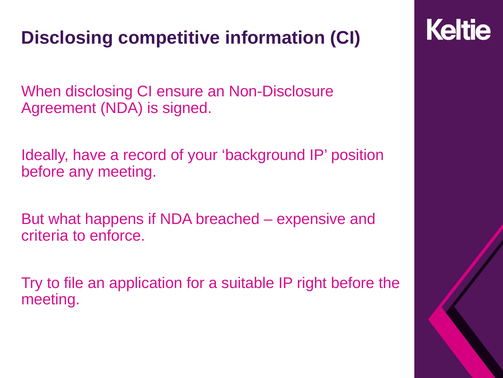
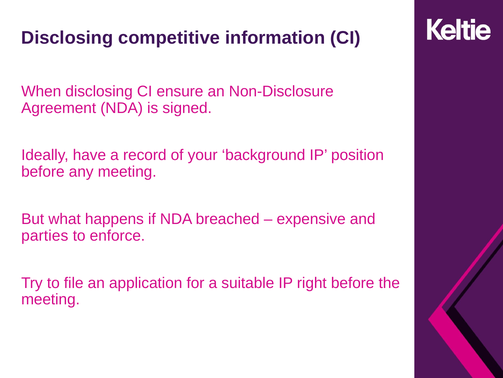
criteria: criteria -> parties
